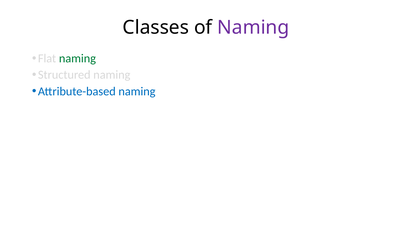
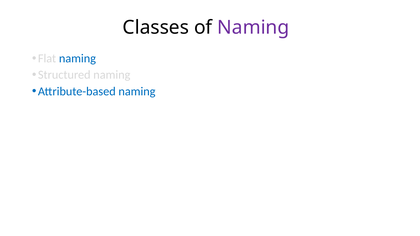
naming at (77, 58) colour: green -> blue
